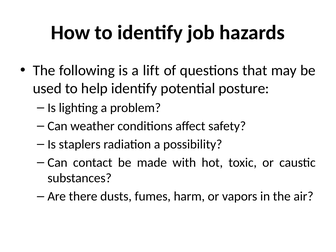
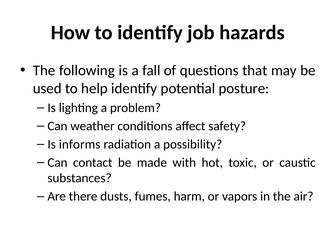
lift: lift -> fall
staplers: staplers -> informs
